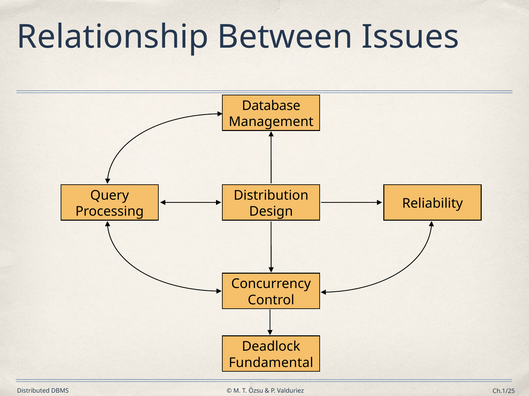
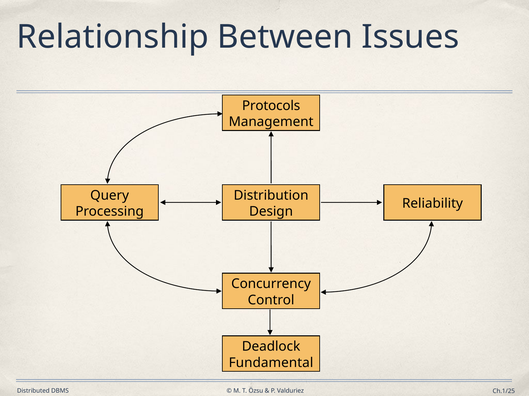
Database: Database -> Protocols
